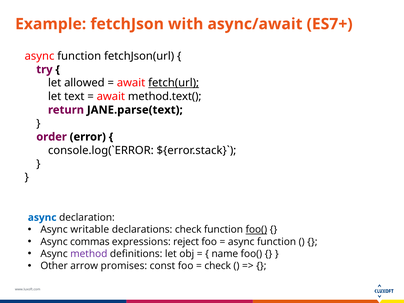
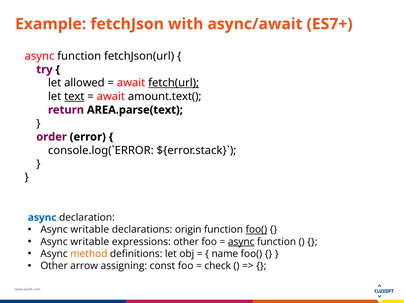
text underline: none -> present
method.text(: method.text( -> amount.text(
JANE.parse(text: JANE.parse(text -> AREA.parse(text
declarations check: check -> origin
commas at (90, 242): commas -> writable
expressions reject: reject -> other
async at (241, 242) underline: none -> present
method colour: purple -> orange
promises: promises -> assigning
